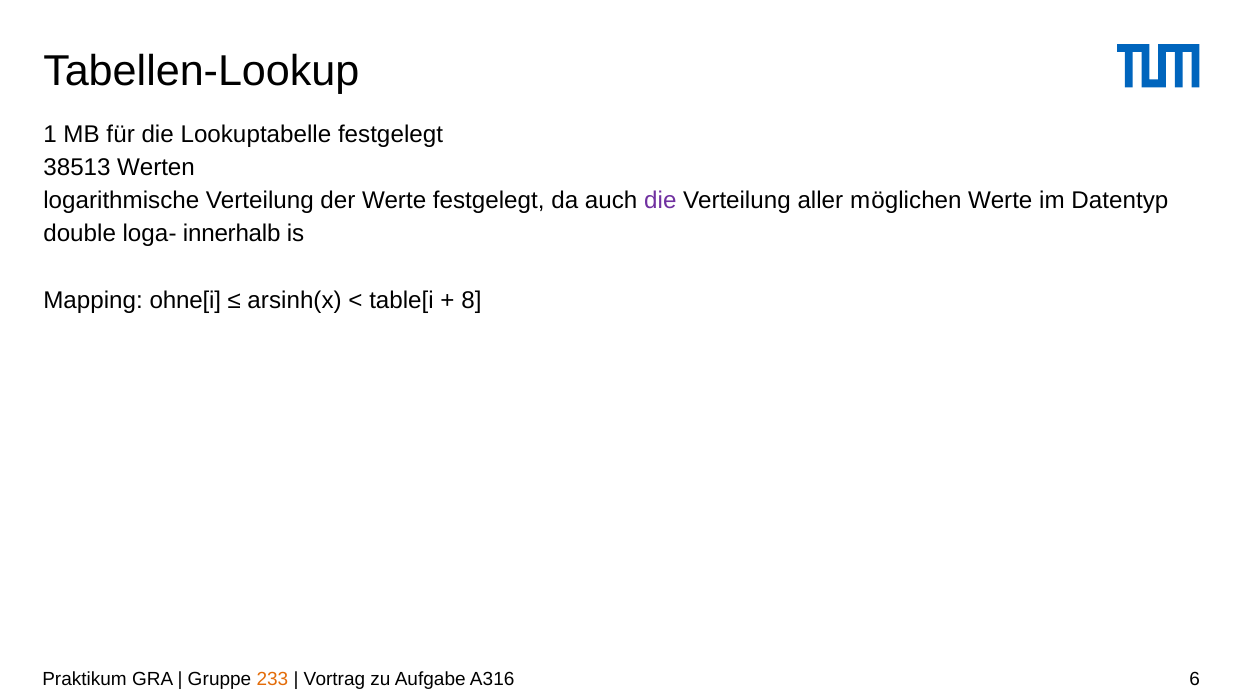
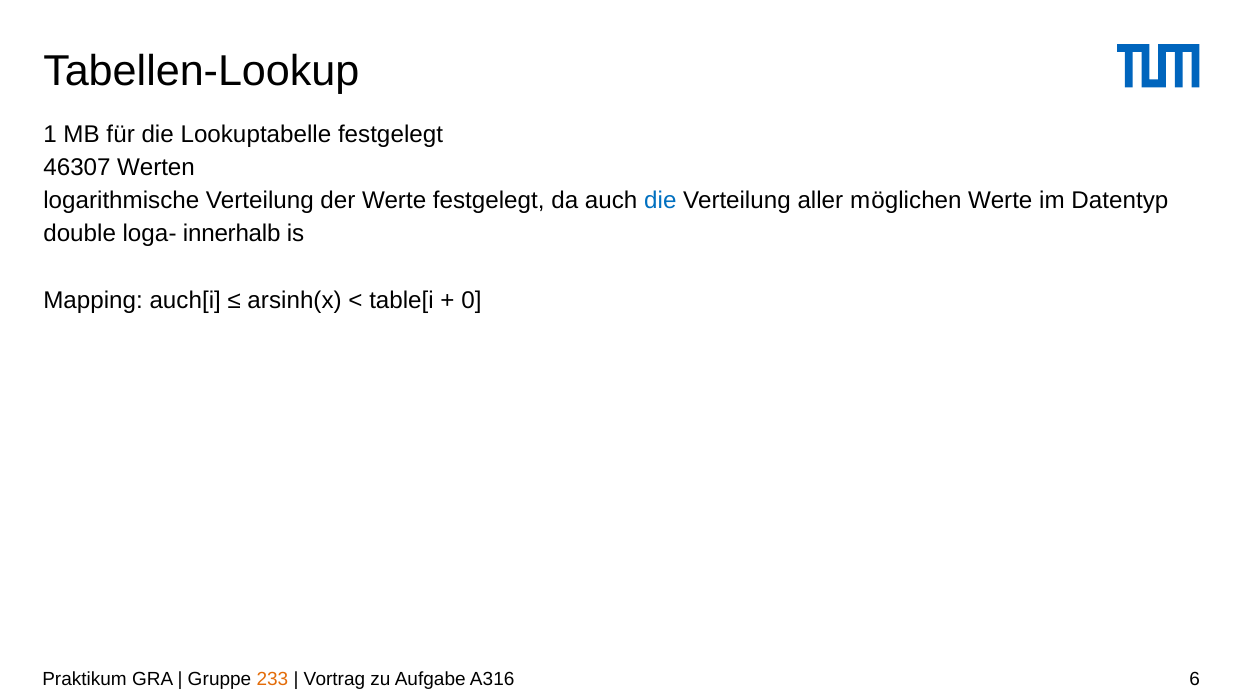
38513: 38513 -> 46307
die at (660, 201) colour: purple -> blue
ohne[i: ohne[i -> auch[i
8: 8 -> 0
